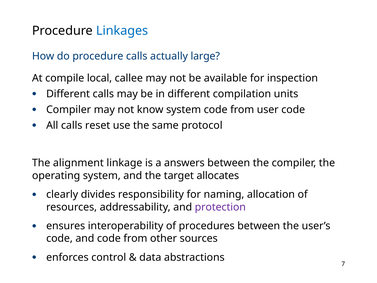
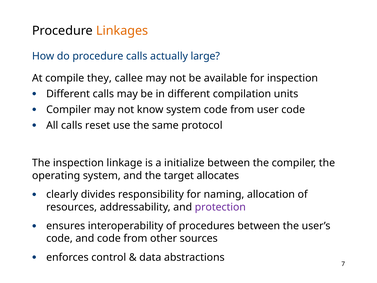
Linkages colour: blue -> orange
local: local -> they
The alignment: alignment -> inspection
answers: answers -> initialize
